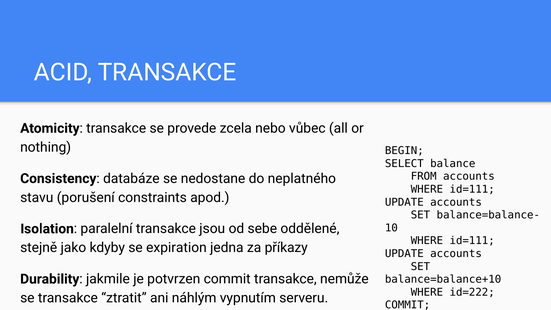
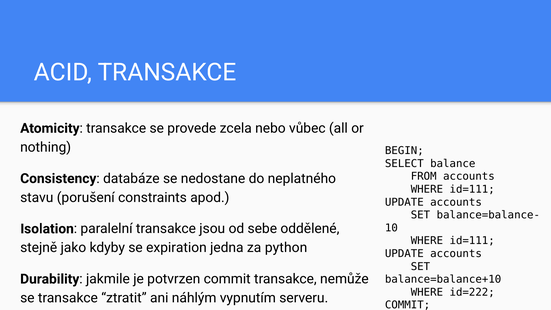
příkazy: příkazy -> python
